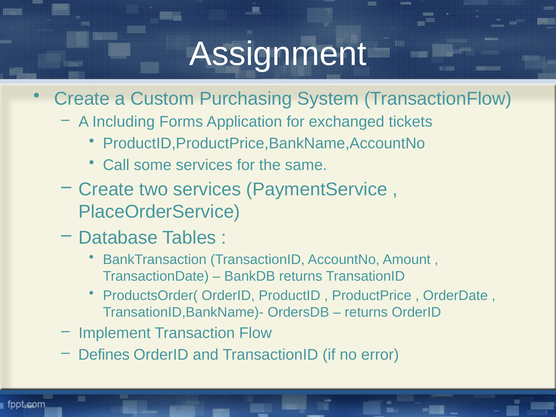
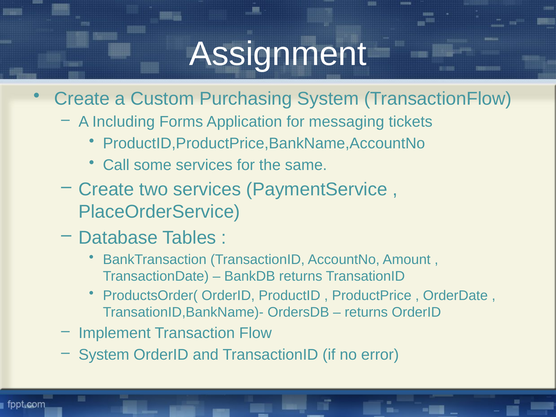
exchanged: exchanged -> messaging
Defines at (104, 355): Defines -> System
